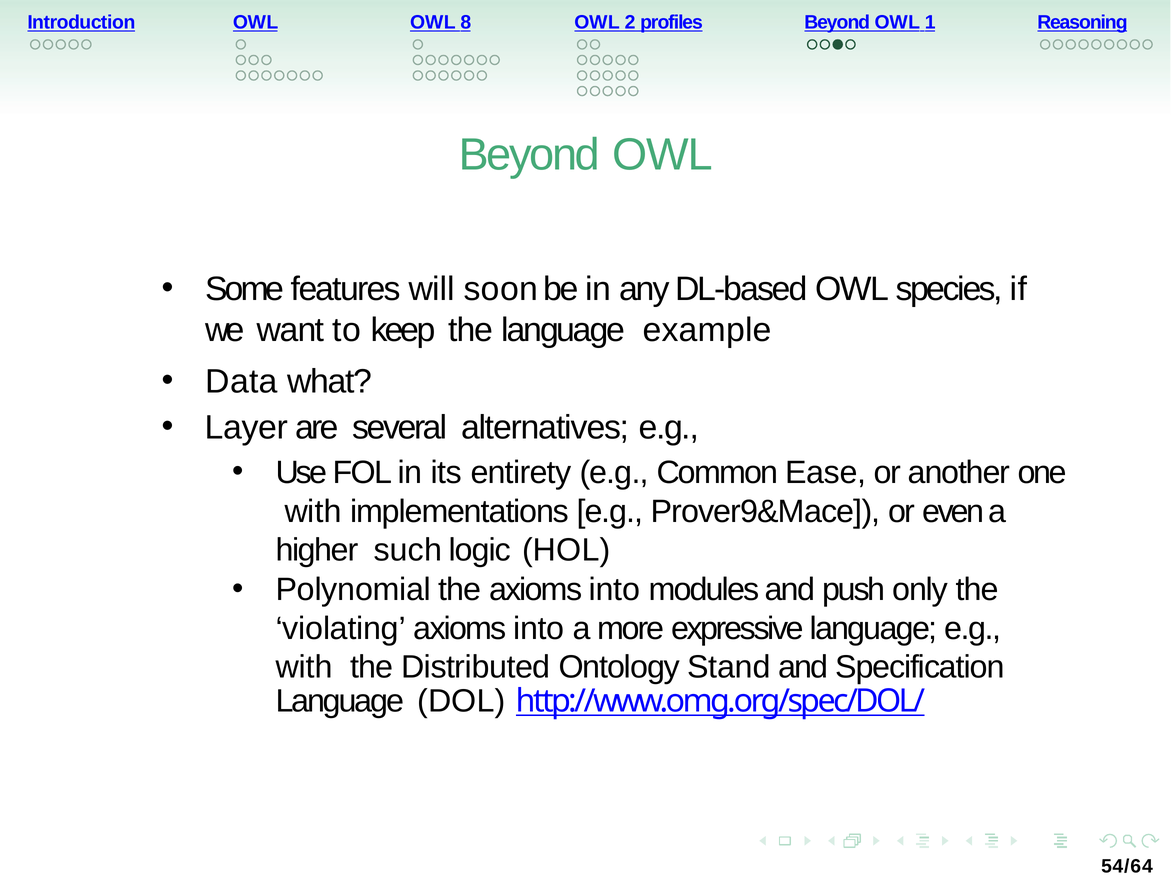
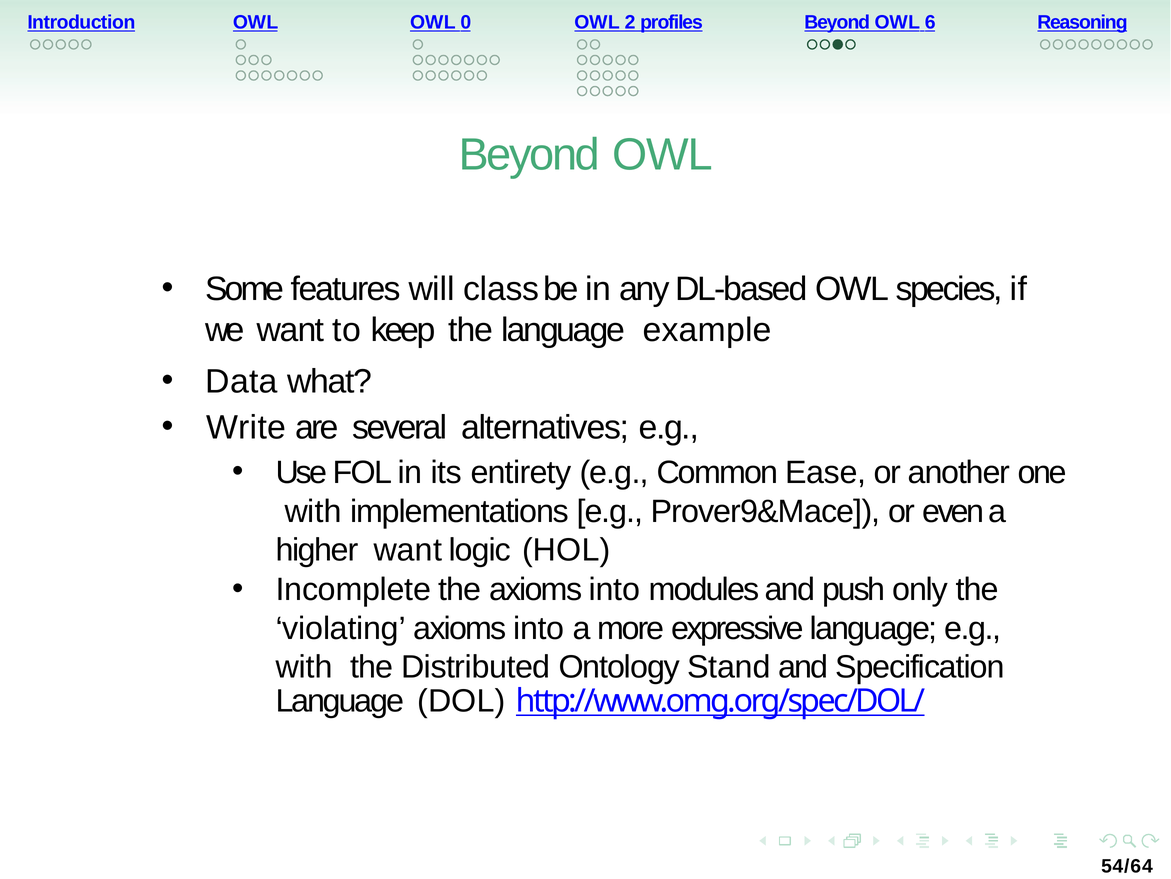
8: 8 -> 0
1: 1 -> 6
soon: soon -> class
Layer: Layer -> Write
higher such: such -> want
Polynomial: Polynomial -> Incomplete
